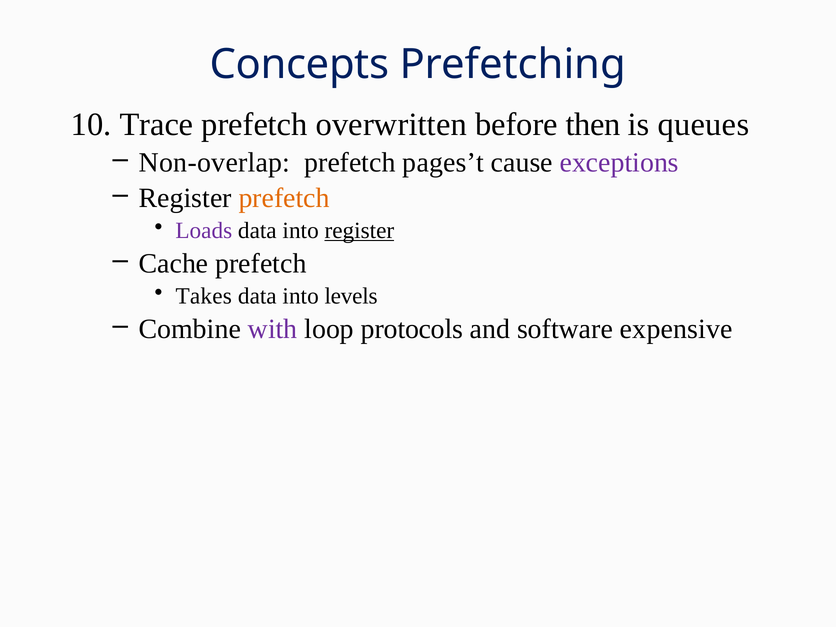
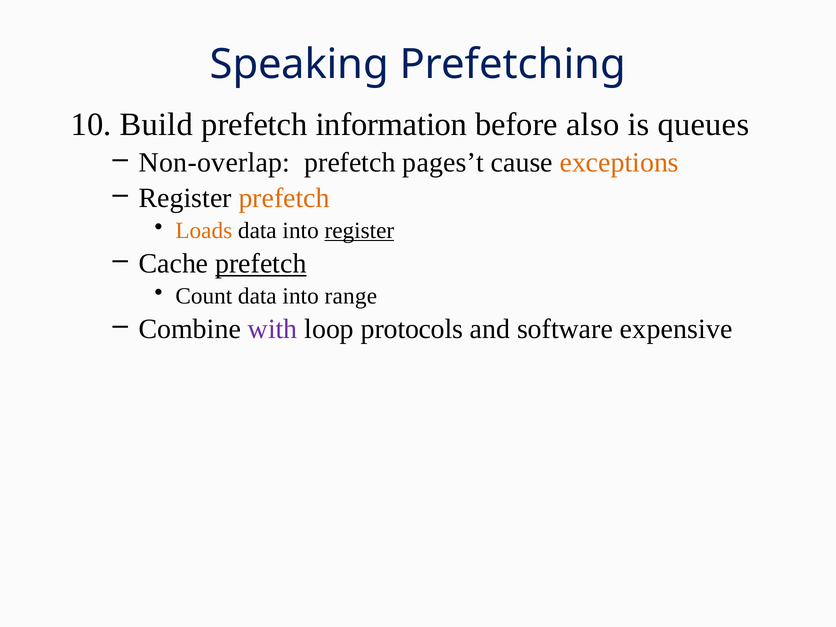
Concepts: Concepts -> Speaking
Trace: Trace -> Build
overwritten: overwritten -> information
then: then -> also
exceptions colour: purple -> orange
Loads colour: purple -> orange
prefetch at (261, 264) underline: none -> present
Takes: Takes -> Count
levels: levels -> range
